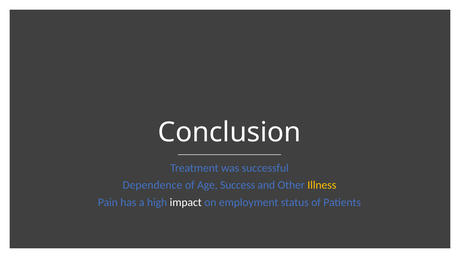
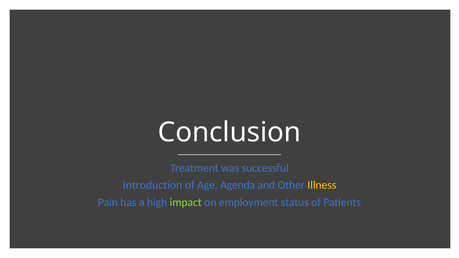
Dependence: Dependence -> Introduction
Success: Success -> Agenda
impact colour: white -> light green
